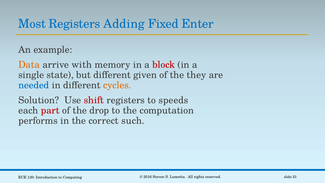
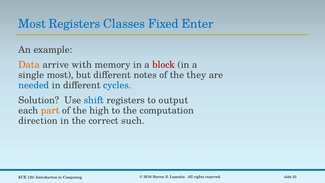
Adding: Adding -> Classes
single state: state -> most
given: given -> notes
cycles colour: orange -> blue
shift colour: red -> blue
speeds: speeds -> output
part colour: red -> orange
drop: drop -> high
performs: performs -> direction
